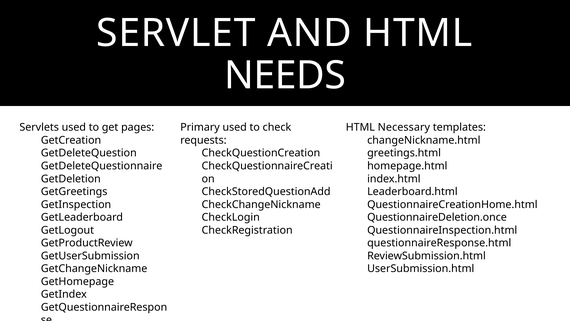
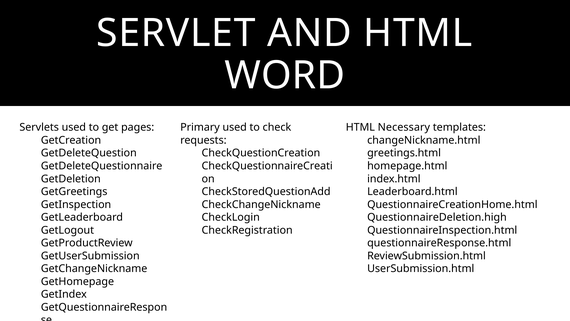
NEEDS: NEEDS -> WORD
QuestionnaireDeletion.once: QuestionnaireDeletion.once -> QuestionnaireDeletion.high
